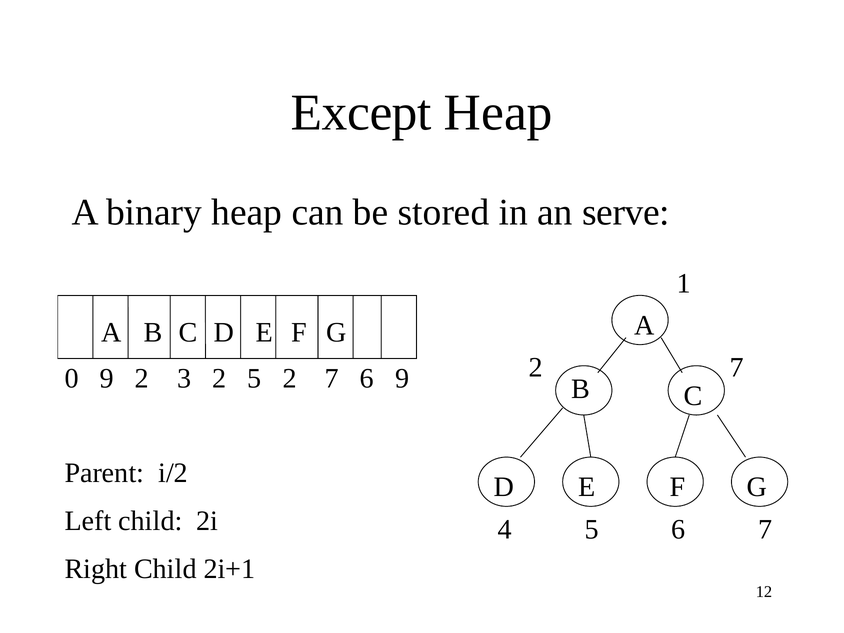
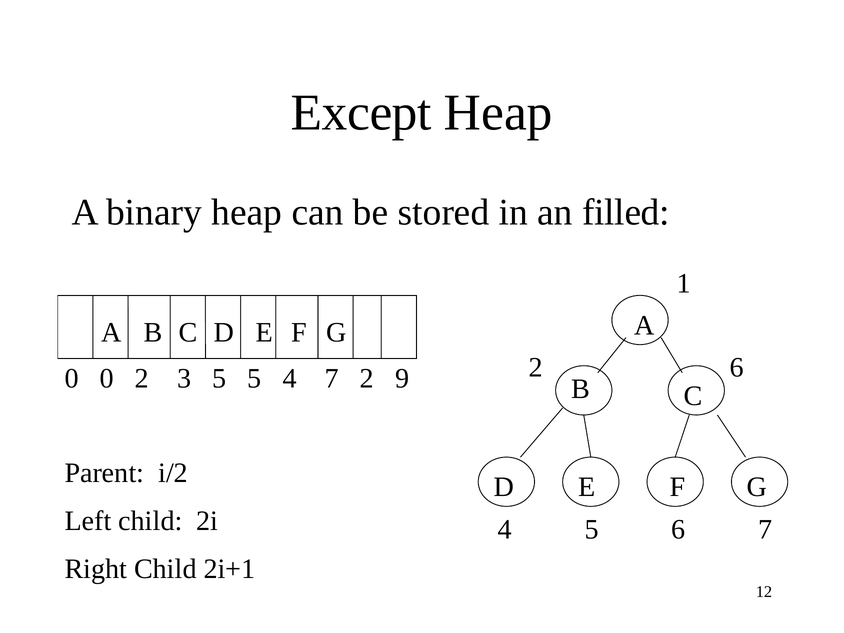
serve: serve -> filled
7 at (737, 368): 7 -> 6
0 9: 9 -> 0
3 2: 2 -> 5
5 2: 2 -> 4
7 6: 6 -> 2
